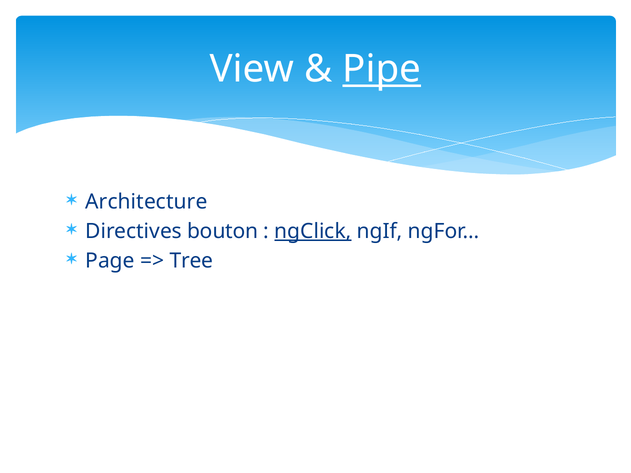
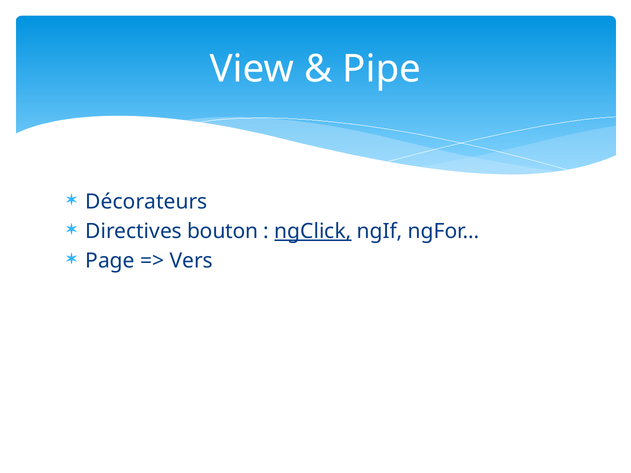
Pipe underline: present -> none
Architecture: Architecture -> Décorateurs
Tree: Tree -> Vers
